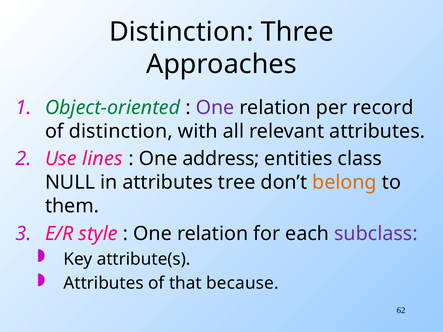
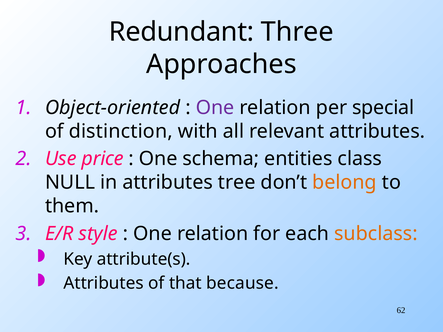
Distinction at (181, 32): Distinction -> Redundant
Object-oriented colour: green -> black
record: record -> special
lines: lines -> price
address: address -> schema
subclass colour: purple -> orange
